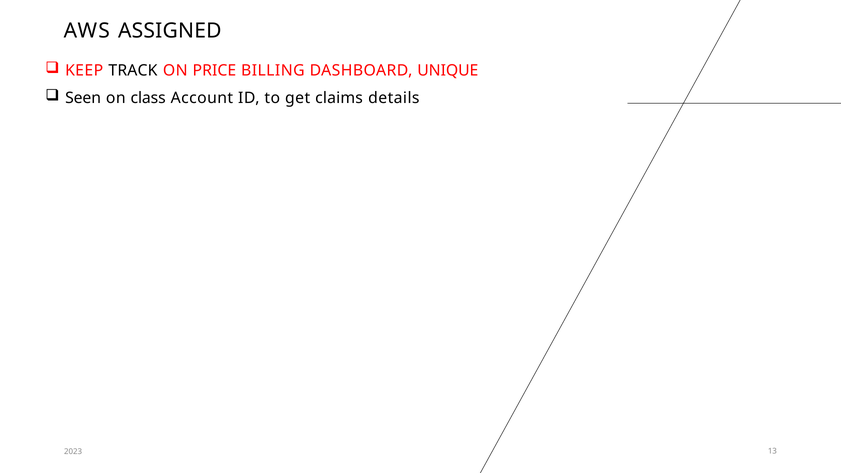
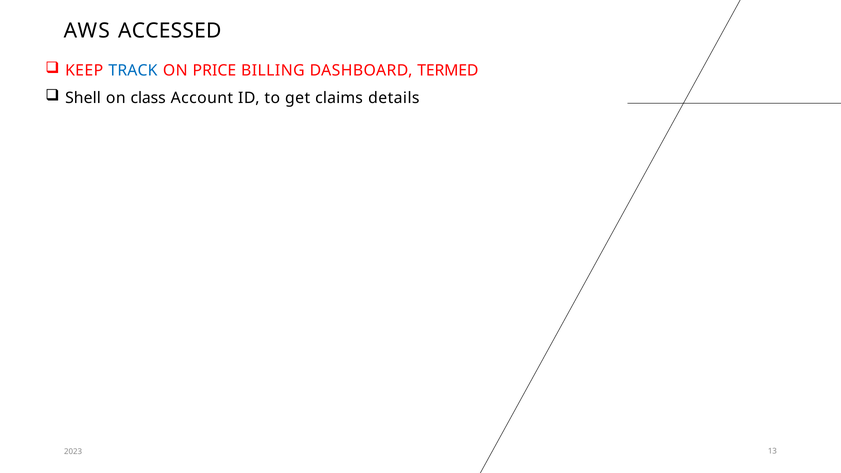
ASSIGNED: ASSIGNED -> ACCESSED
TRACK colour: black -> blue
UNIQUE: UNIQUE -> TERMED
Seen: Seen -> Shell
